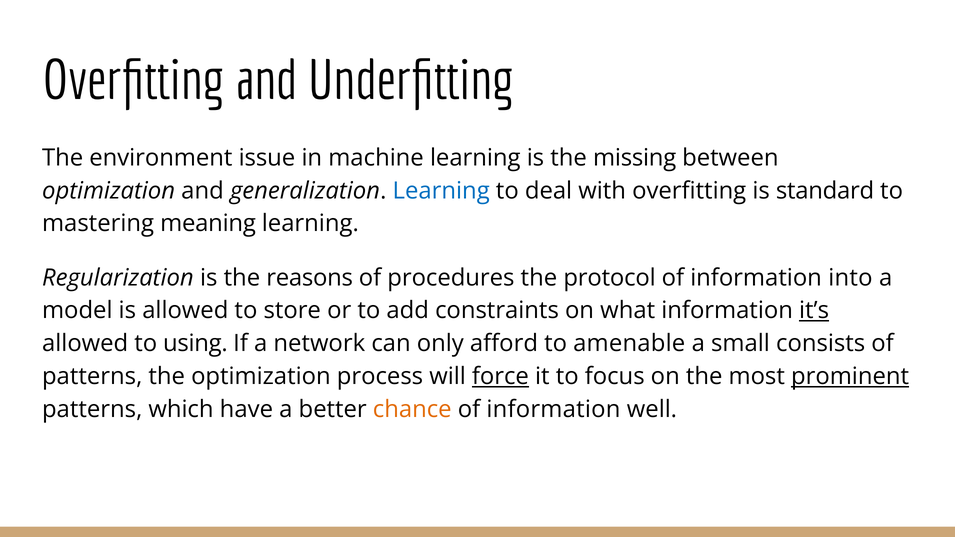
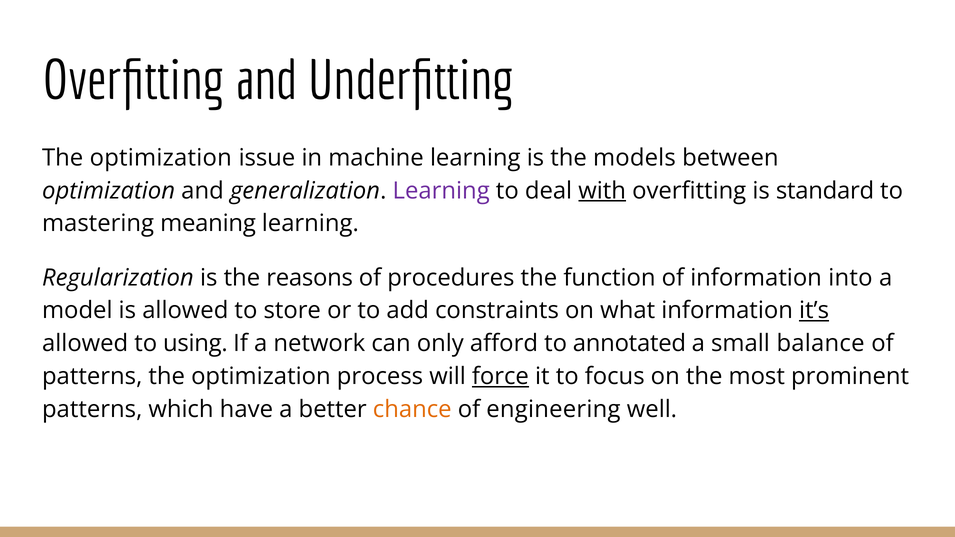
environment at (161, 158): environment -> optimization
missing: missing -> models
Learning at (441, 191) colour: blue -> purple
with underline: none -> present
protocol: protocol -> function
amenable: amenable -> annotated
consists: consists -> balance
prominent underline: present -> none
information at (553, 410): information -> engineering
